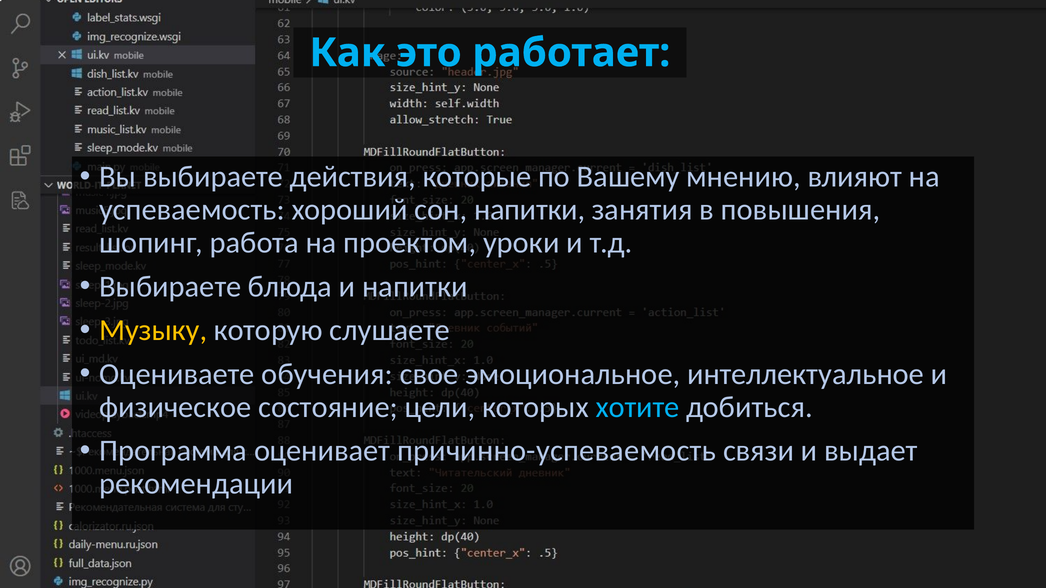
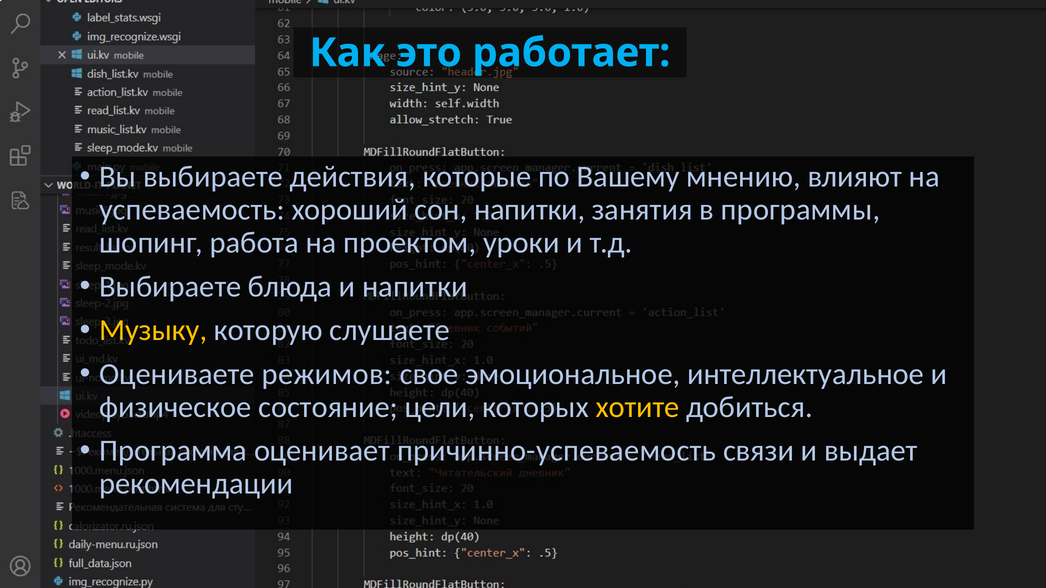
повышения: повышения -> программы
обучения: обучения -> режимов
хотите colour: light blue -> yellow
